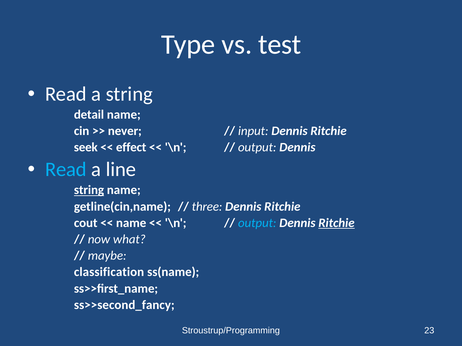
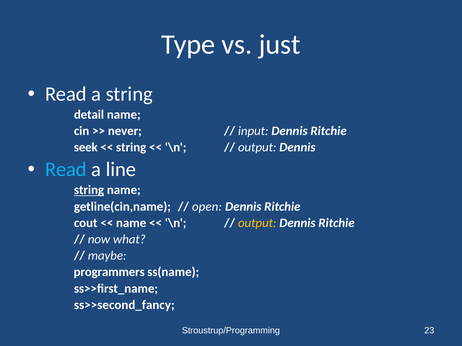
test: test -> just
effect at (131, 148): effect -> string
three: three -> open
output at (257, 223) colour: light blue -> yellow
Ritchie at (336, 223) underline: present -> none
classification: classification -> programmers
